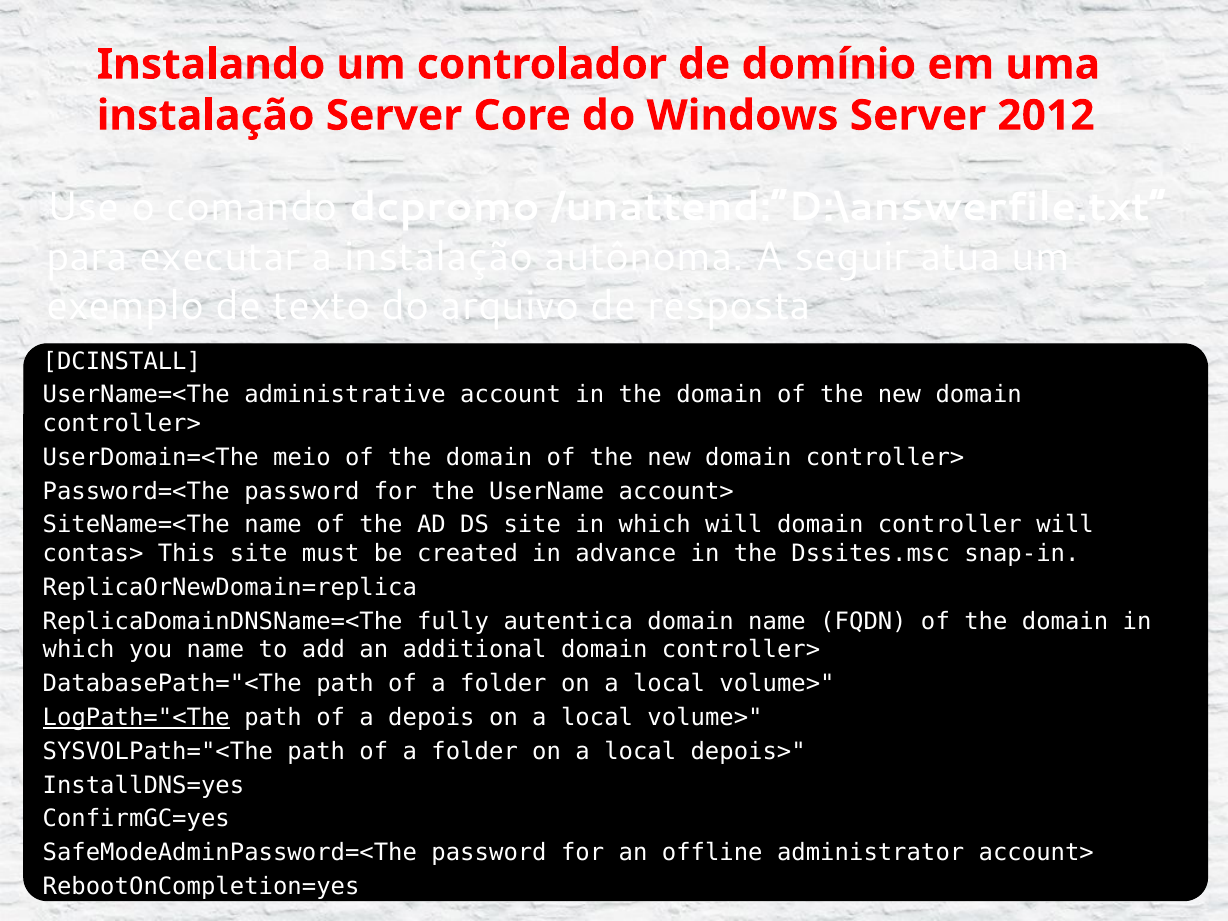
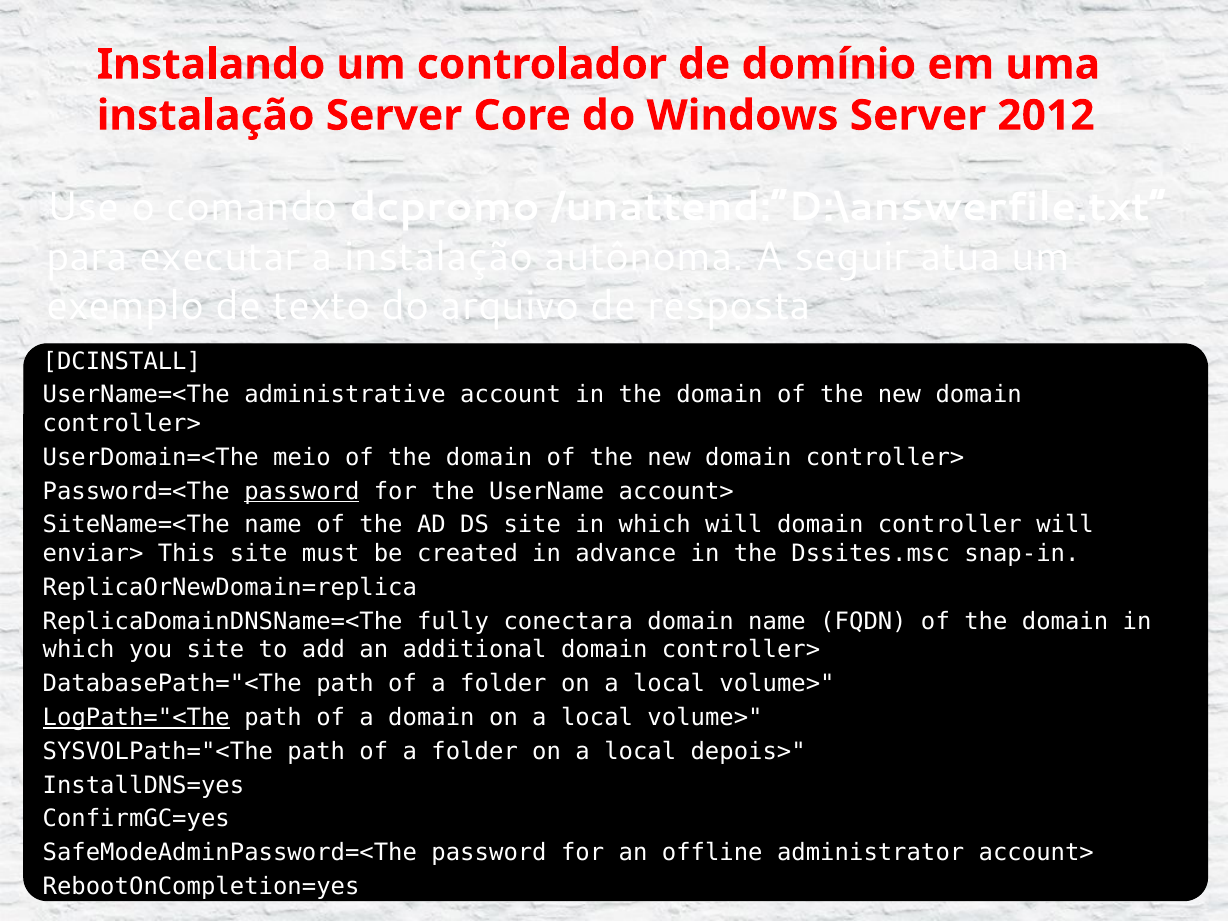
password at (302, 491) underline: none -> present
contas>: contas> -> enviar>
autentica: autentica -> conectara
you name: name -> site
a depois: depois -> domain
